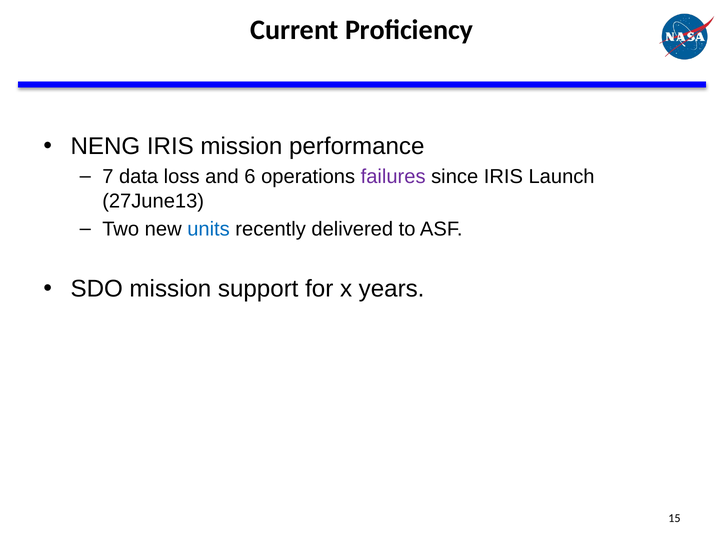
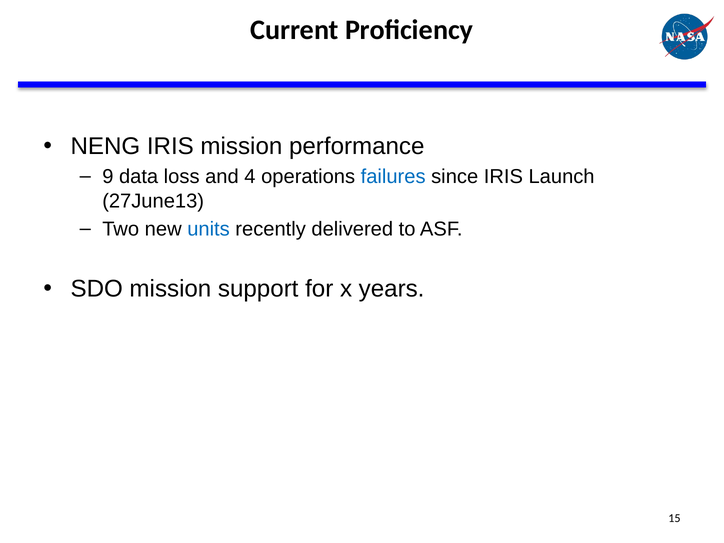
7: 7 -> 9
6: 6 -> 4
failures colour: purple -> blue
